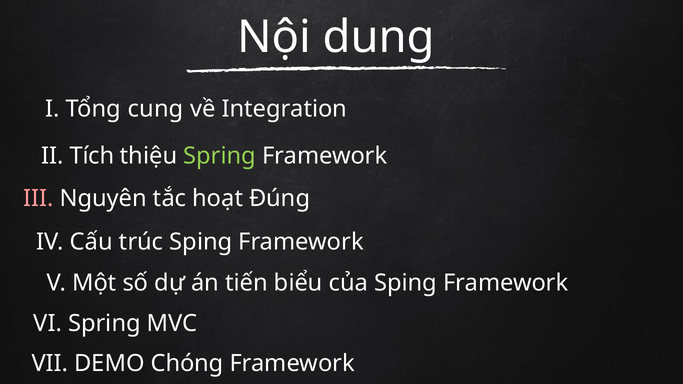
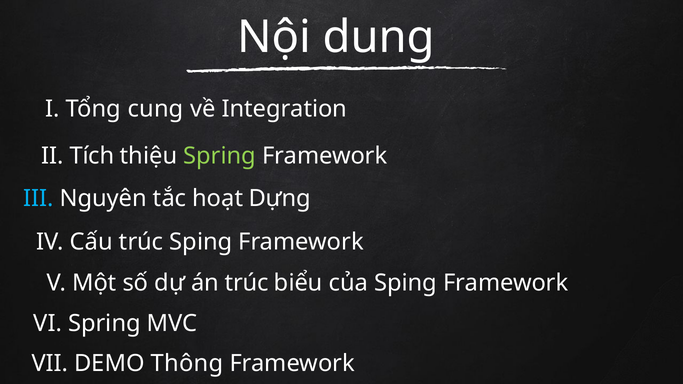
III colour: pink -> light blue
Đúng: Đúng -> Dựng
án tiến: tiến -> trúc
Chóng: Chóng -> Thông
